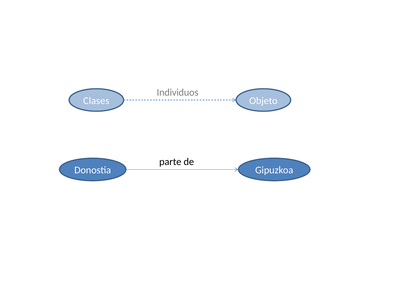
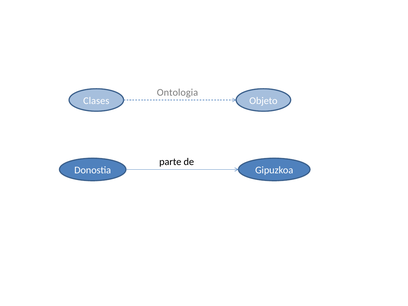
Individuos: Individuos -> Ontologia
